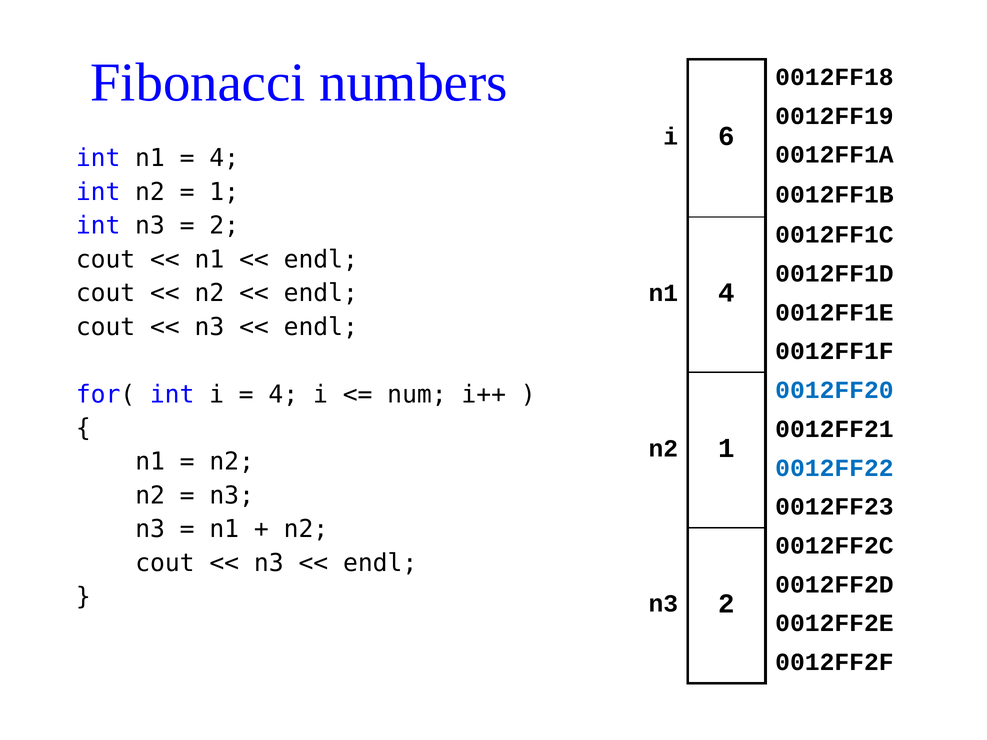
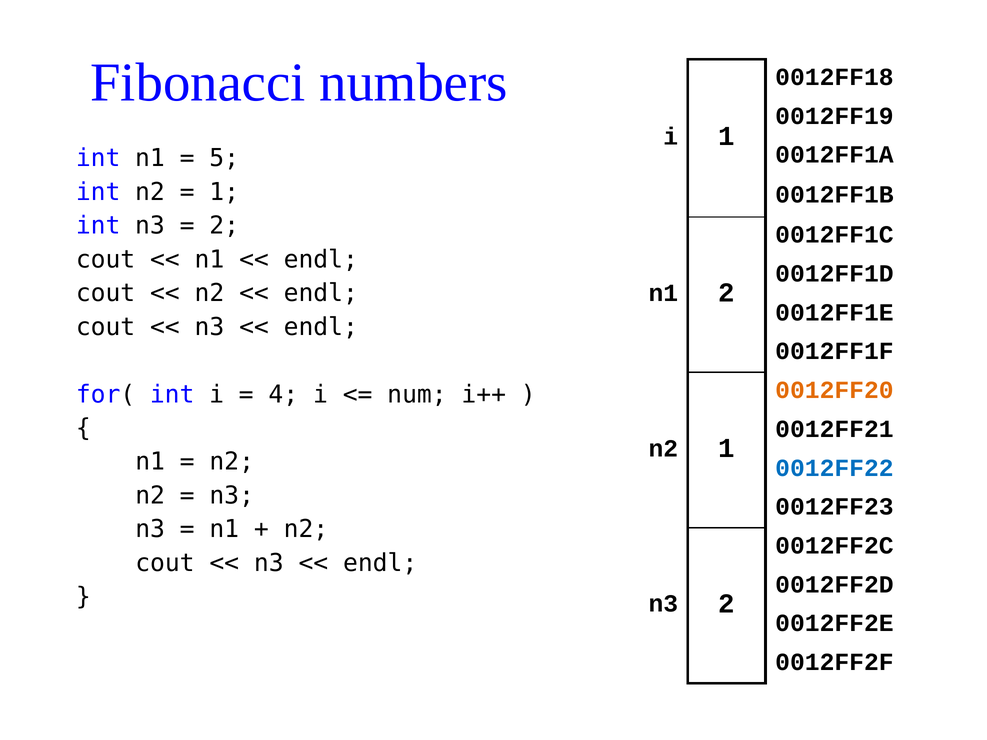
i 6: 6 -> 1
4 at (224, 158): 4 -> 5
n1 4: 4 -> 2
0012FF20 colour: blue -> orange
